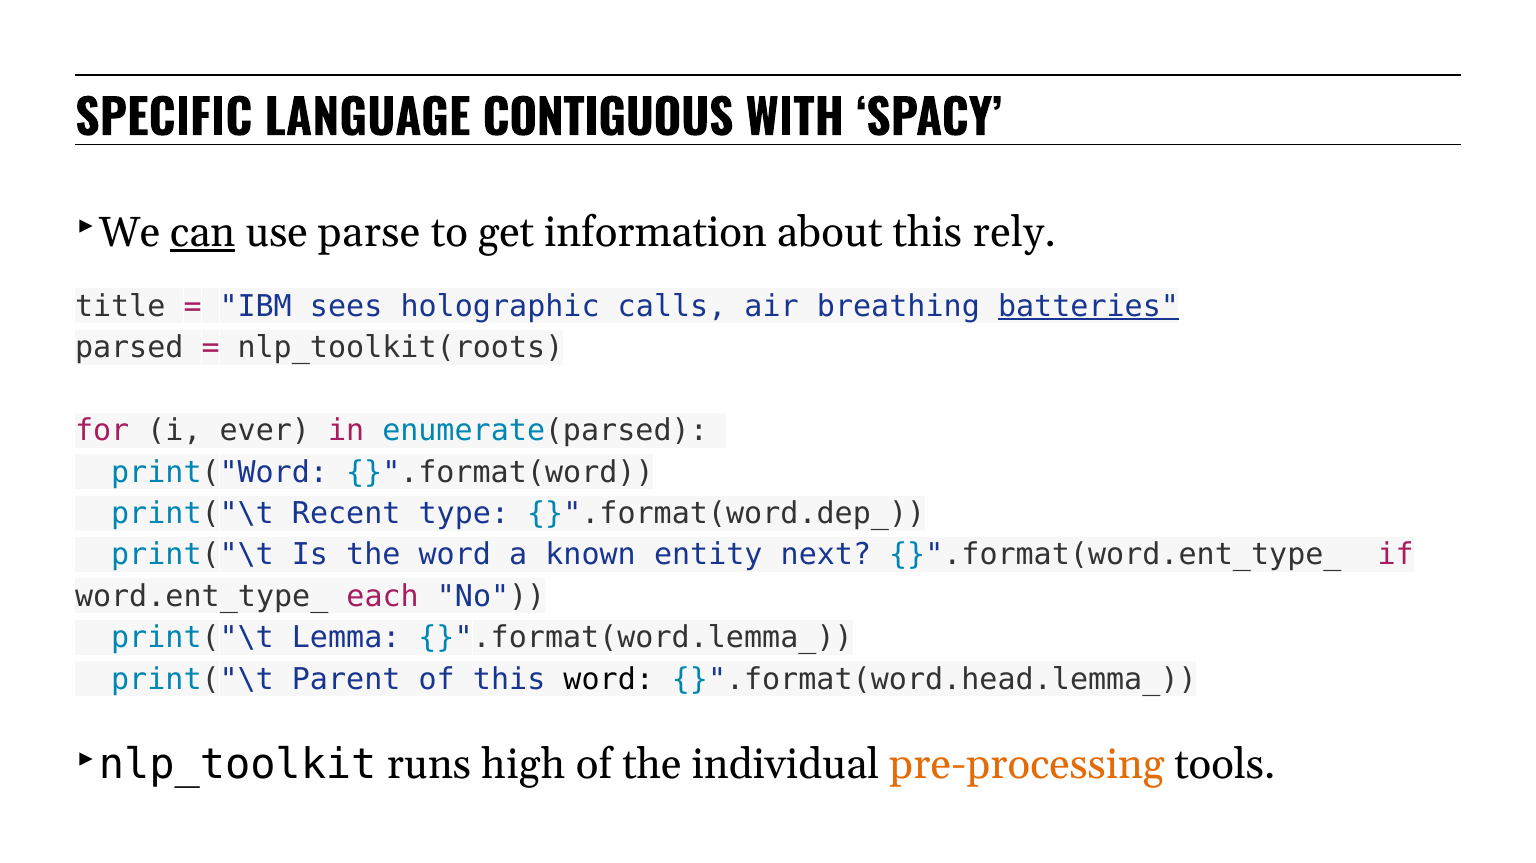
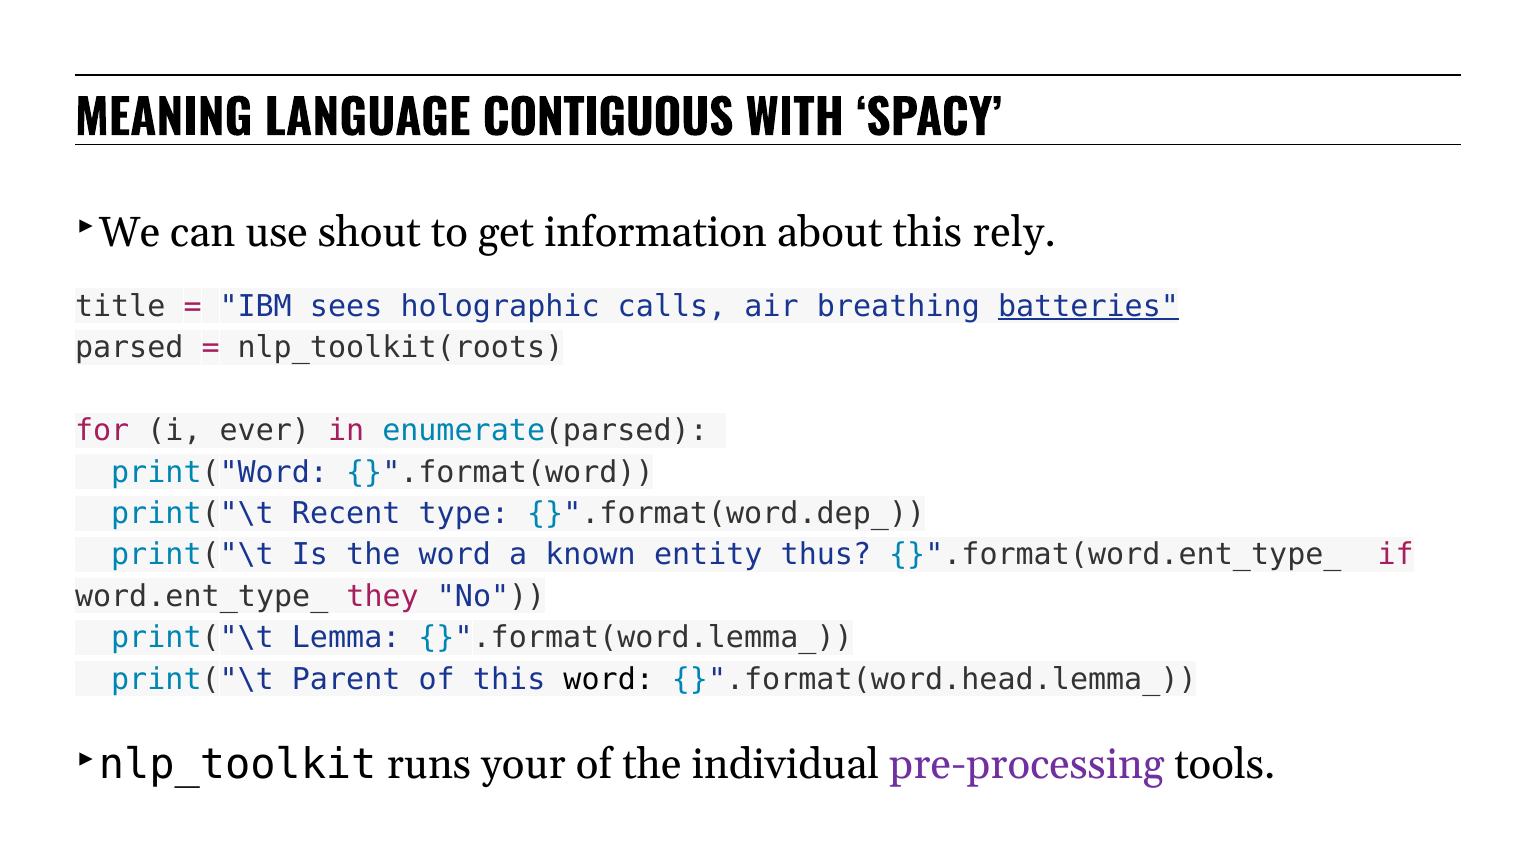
SPECIFIC: SPECIFIC -> MEANING
can underline: present -> none
parse: parse -> shout
next: next -> thus
each: each -> they
high: high -> your
pre-processing colour: orange -> purple
